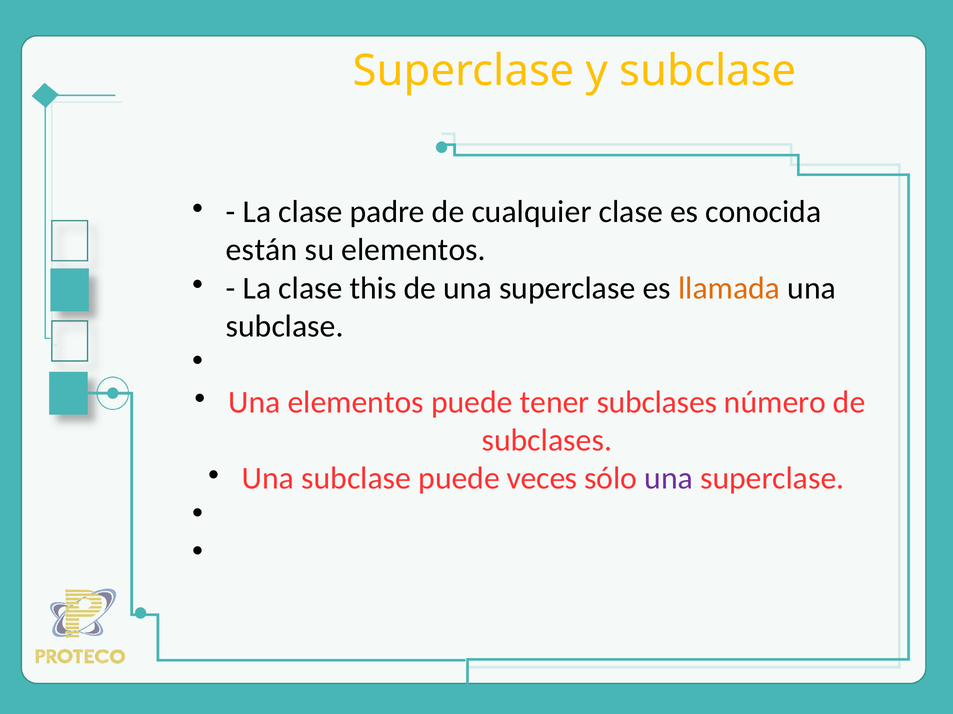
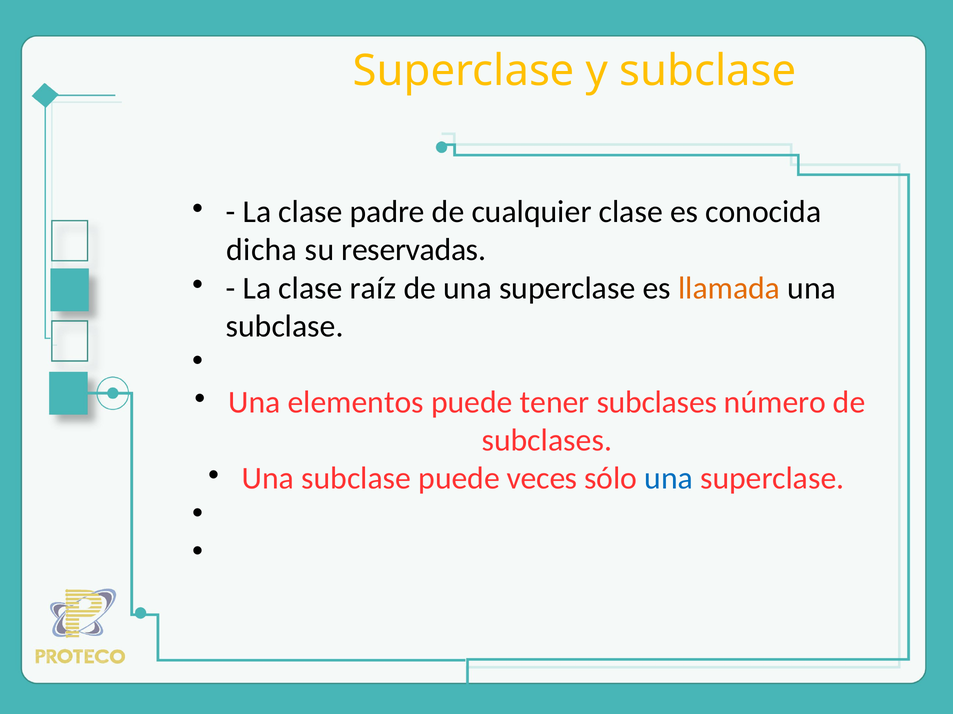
están: están -> dicha
su elementos: elementos -> reservadas
this: this -> raíz
una at (669, 479) colour: purple -> blue
